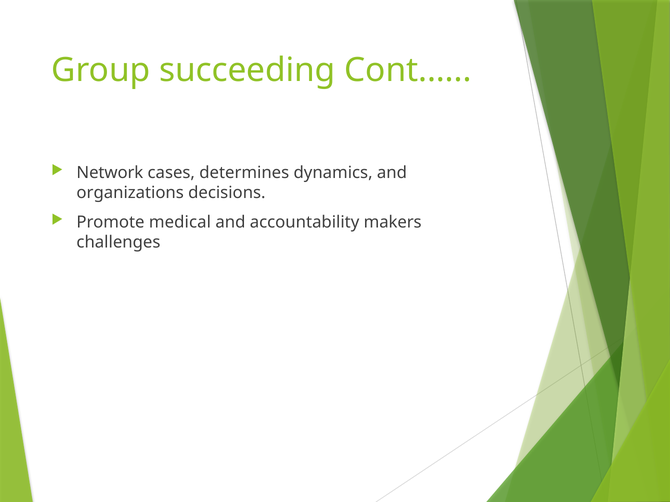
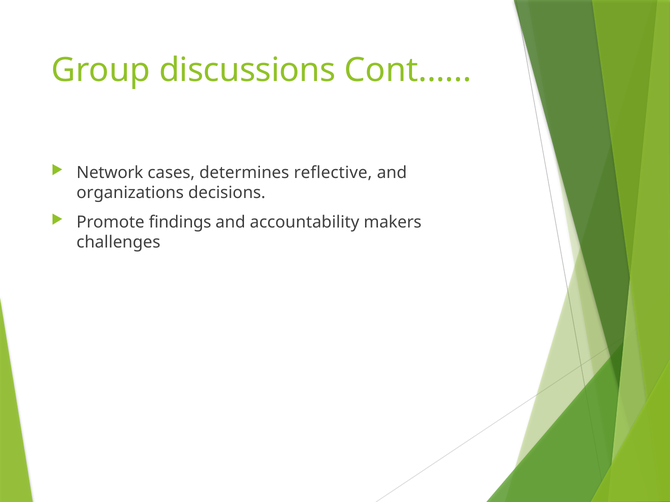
succeeding: succeeding -> discussions
dynamics: dynamics -> reflective
medical: medical -> findings
